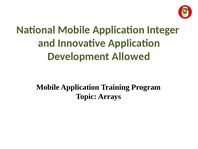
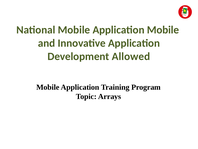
Application Integer: Integer -> Mobile
